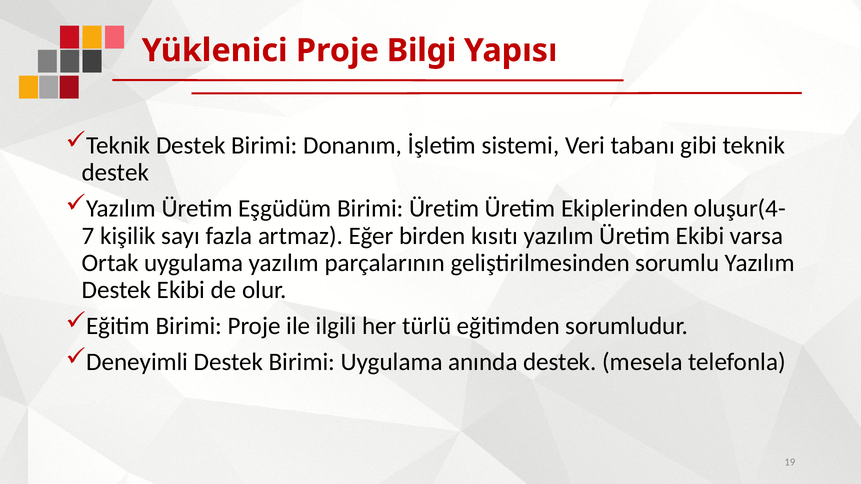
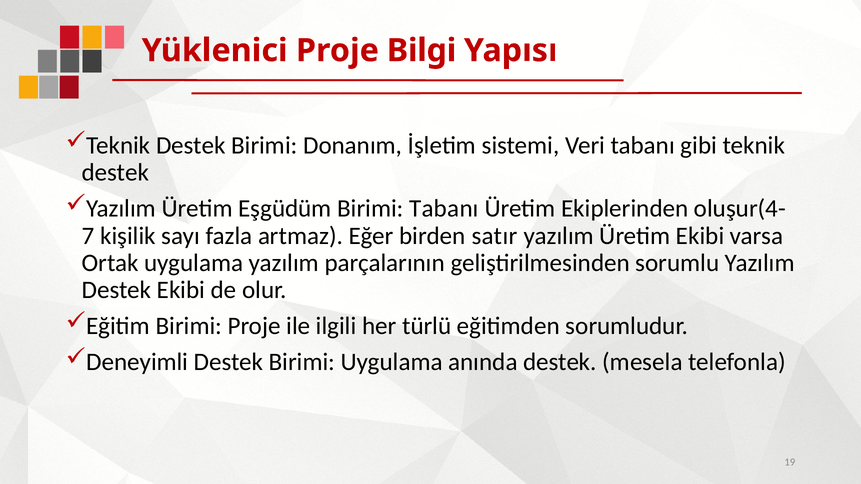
Birimi Üretim: Üretim -> Tabanı
kısıtı: kısıtı -> satır
